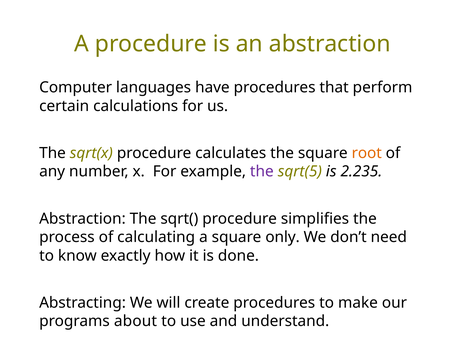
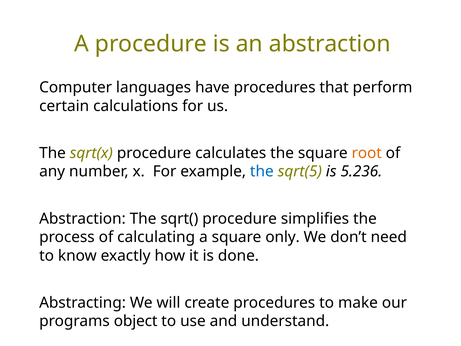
the at (262, 171) colour: purple -> blue
2.235: 2.235 -> 5.236
about: about -> object
